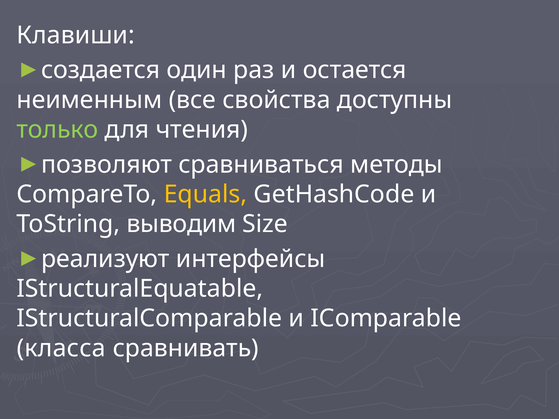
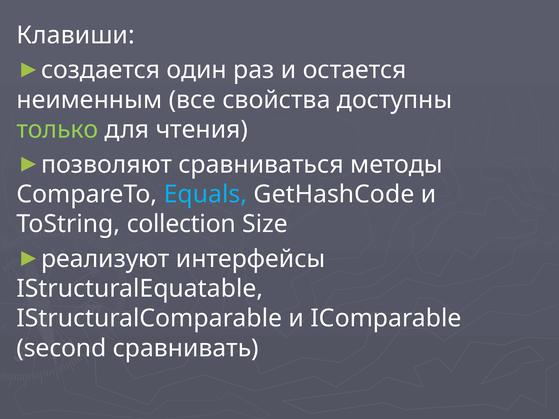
Equals colour: yellow -> light blue
выводим: выводим -> collection
класса: класса -> second
